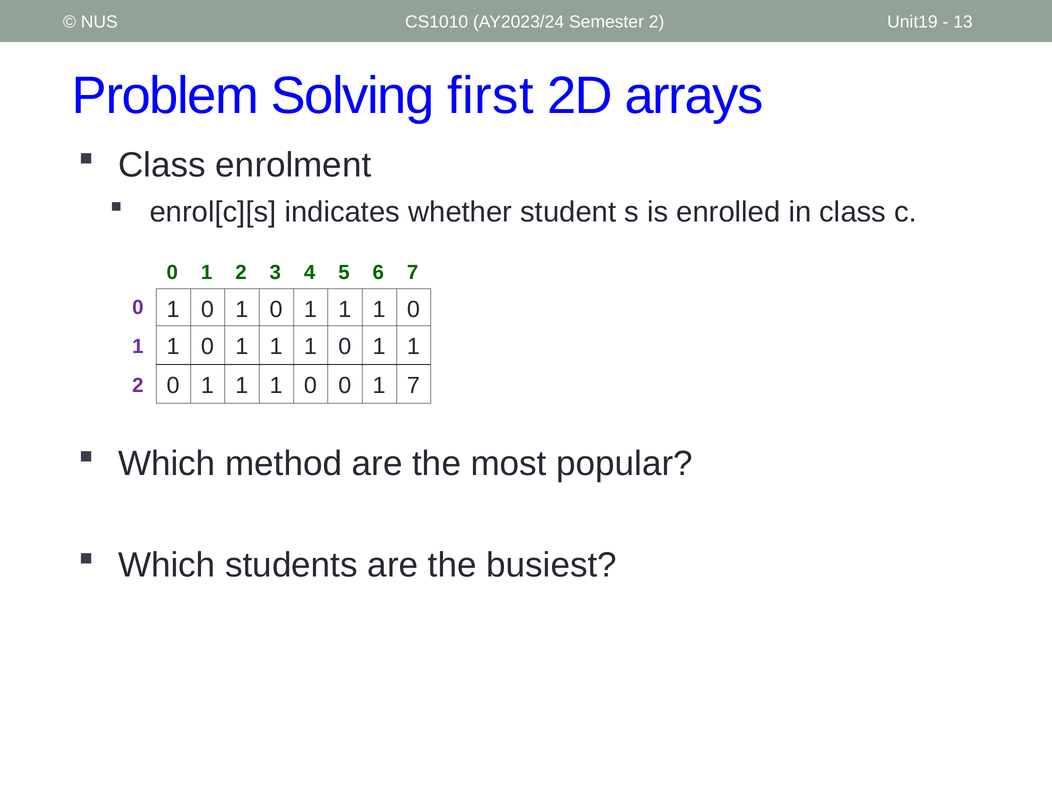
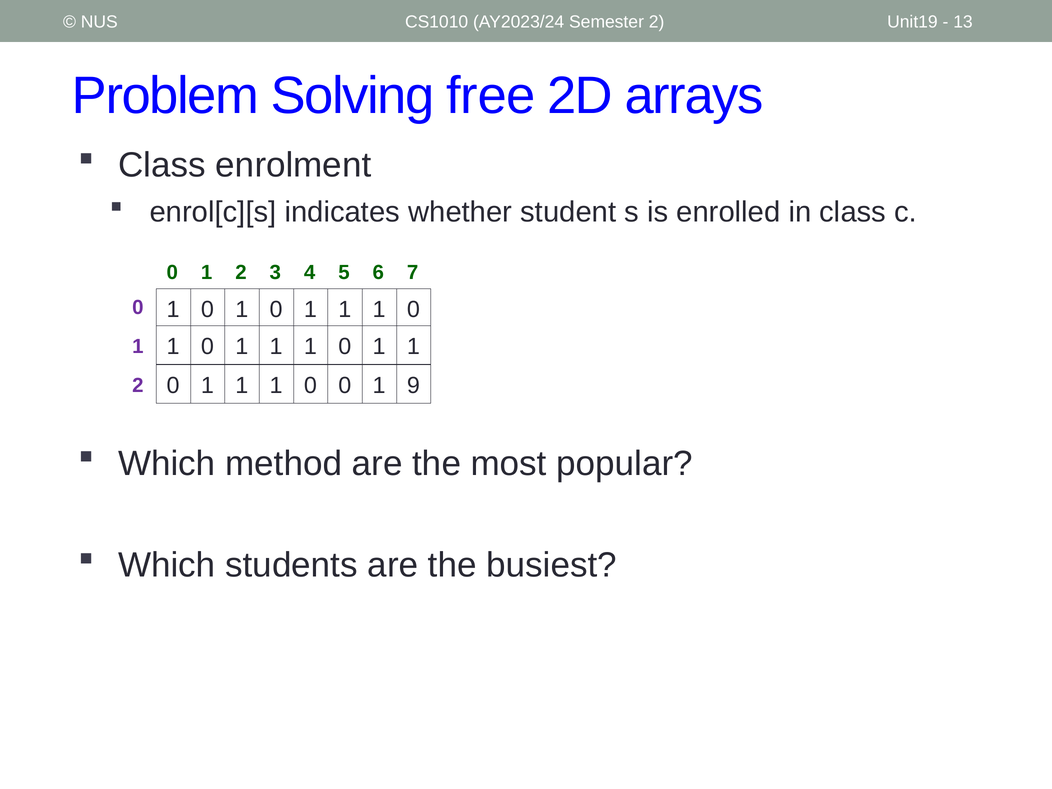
first: first -> free
1 7: 7 -> 9
